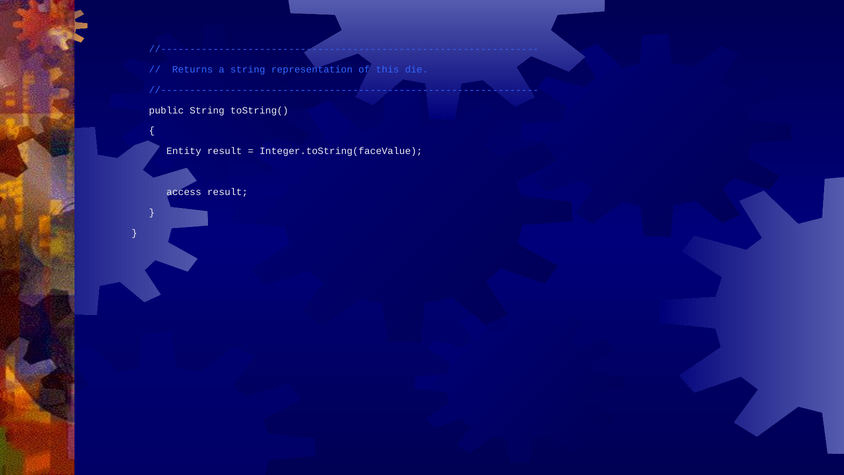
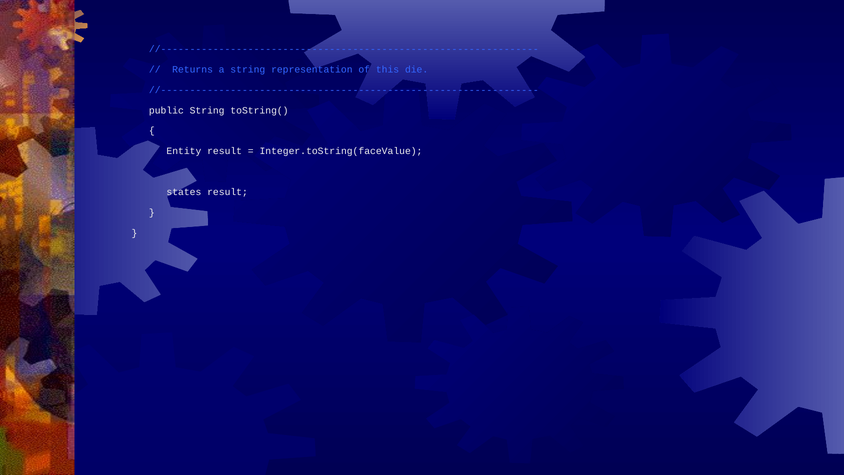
access: access -> states
